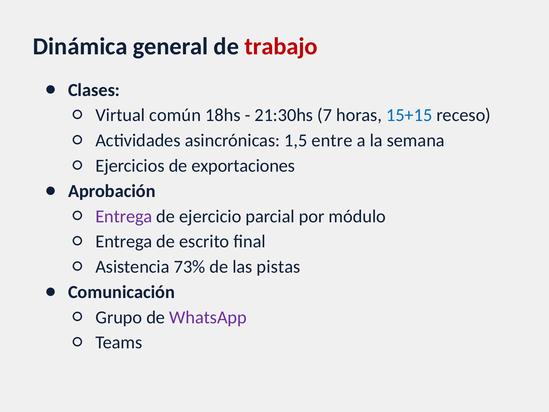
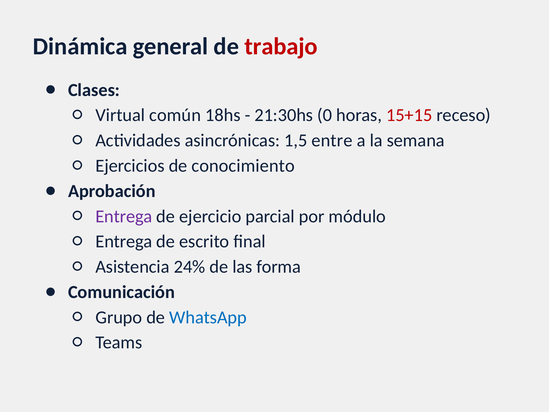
7: 7 -> 0
15+15 colour: blue -> red
exportaciones: exportaciones -> conocimiento
73%: 73% -> 24%
pistas: pistas -> forma
WhatsApp colour: purple -> blue
